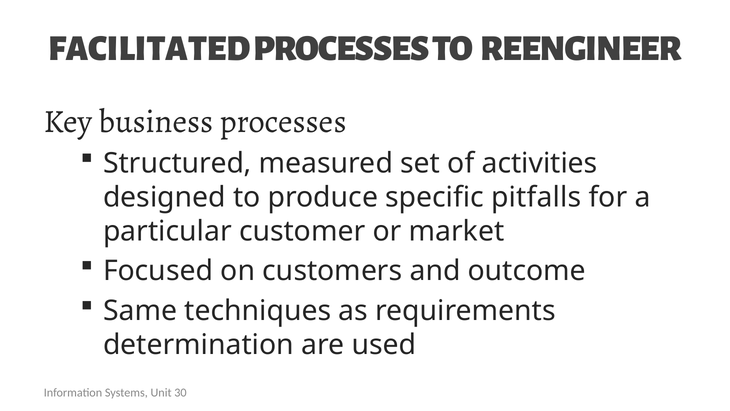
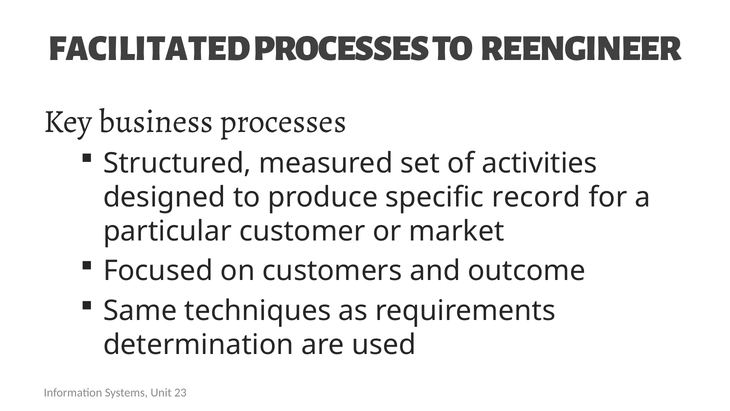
pitfalls: pitfalls -> record
30: 30 -> 23
